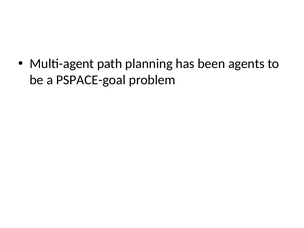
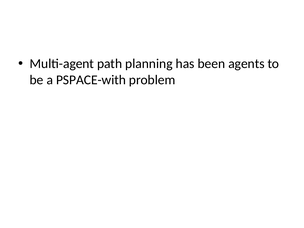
PSPACE-goal: PSPACE-goal -> PSPACE-with
